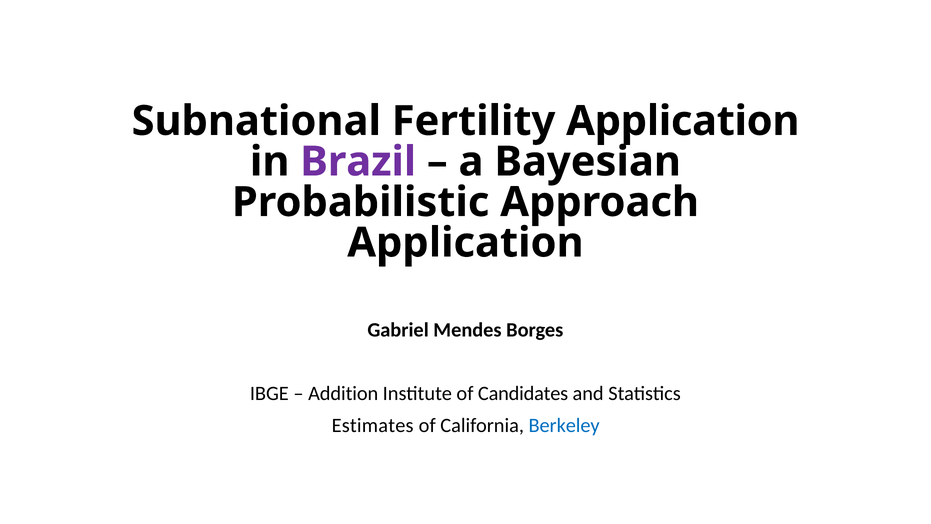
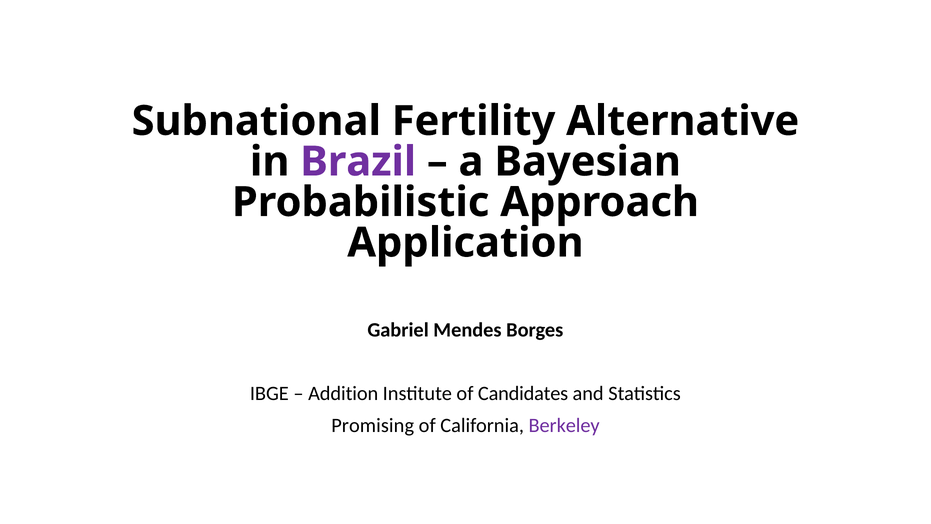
Fertility Application: Application -> Alternative
Estimates: Estimates -> Promising
Berkeley colour: blue -> purple
